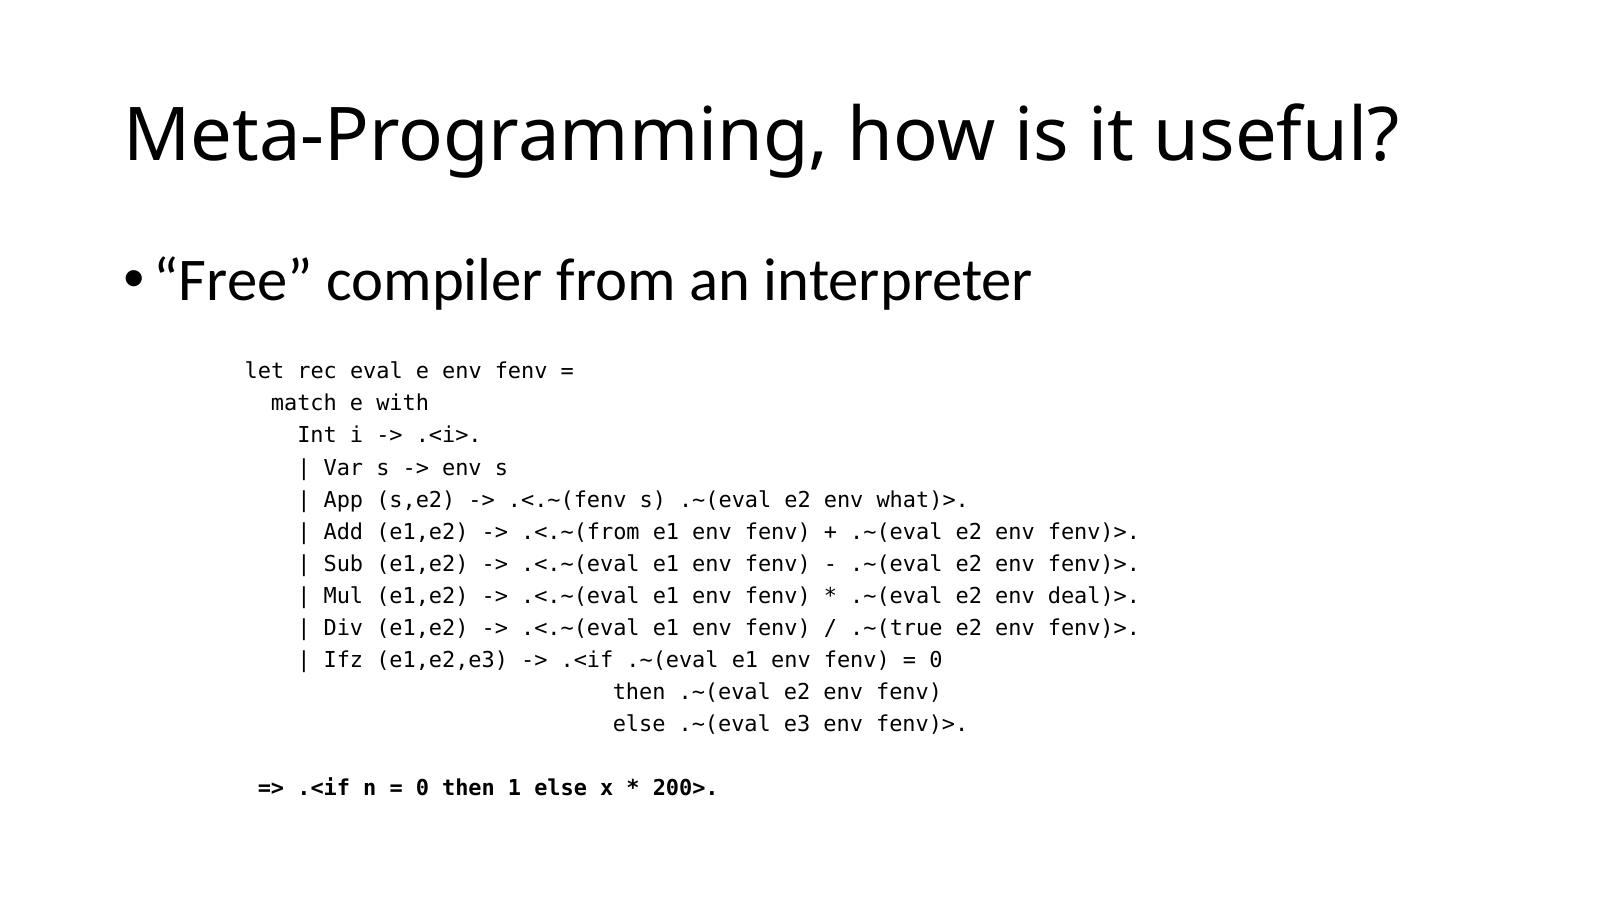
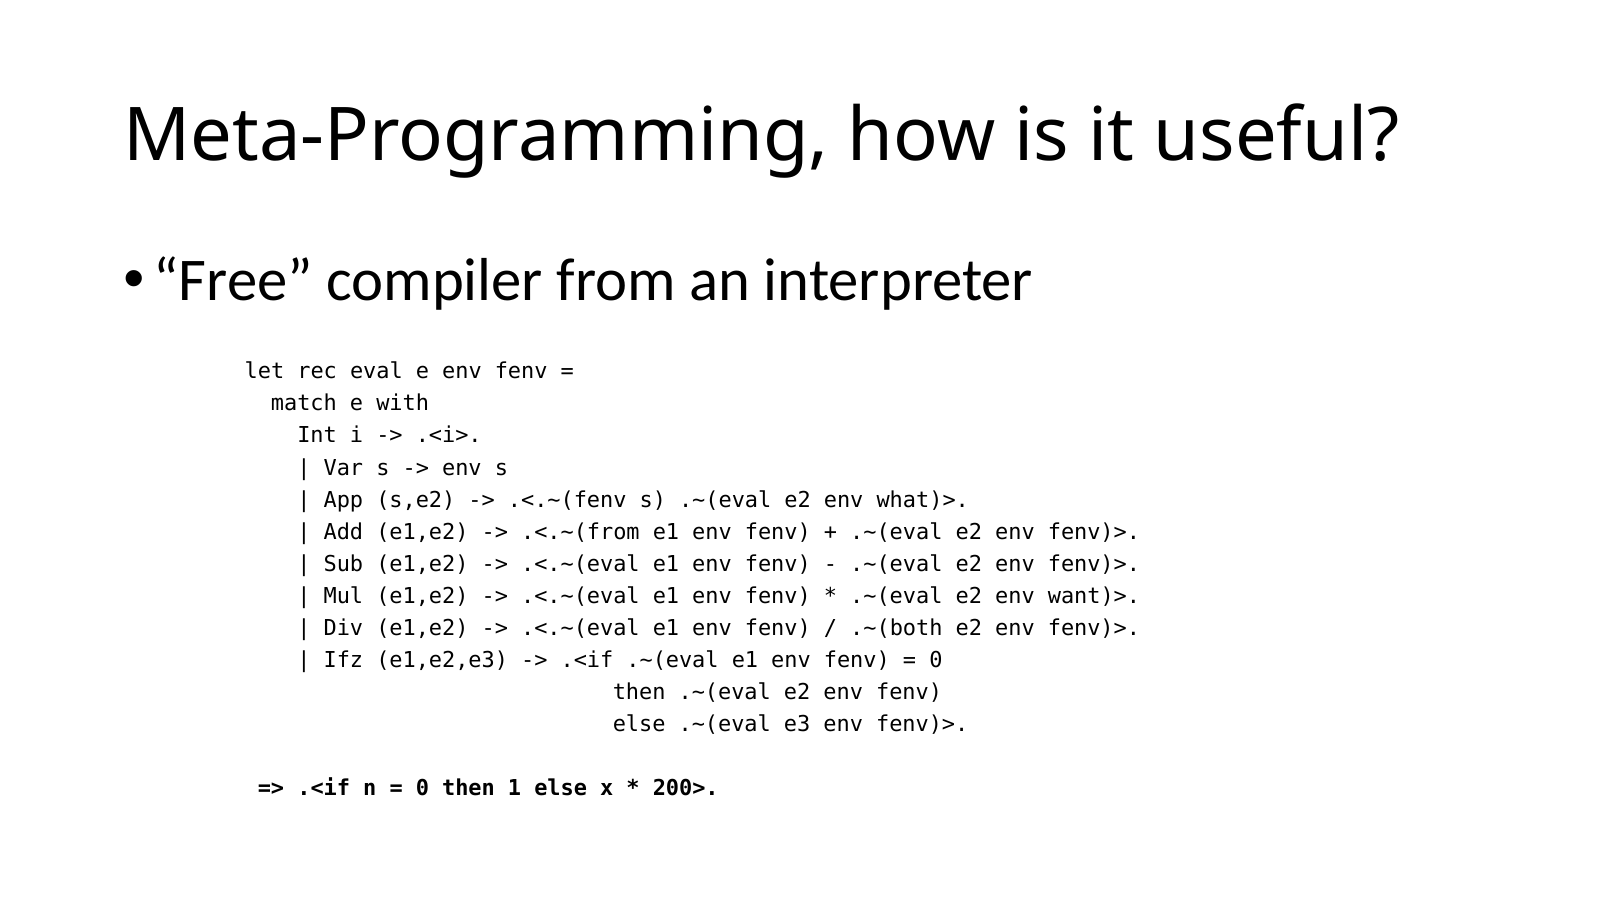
deal)>: deal)> -> want)>
.~(true: .~(true -> .~(both
